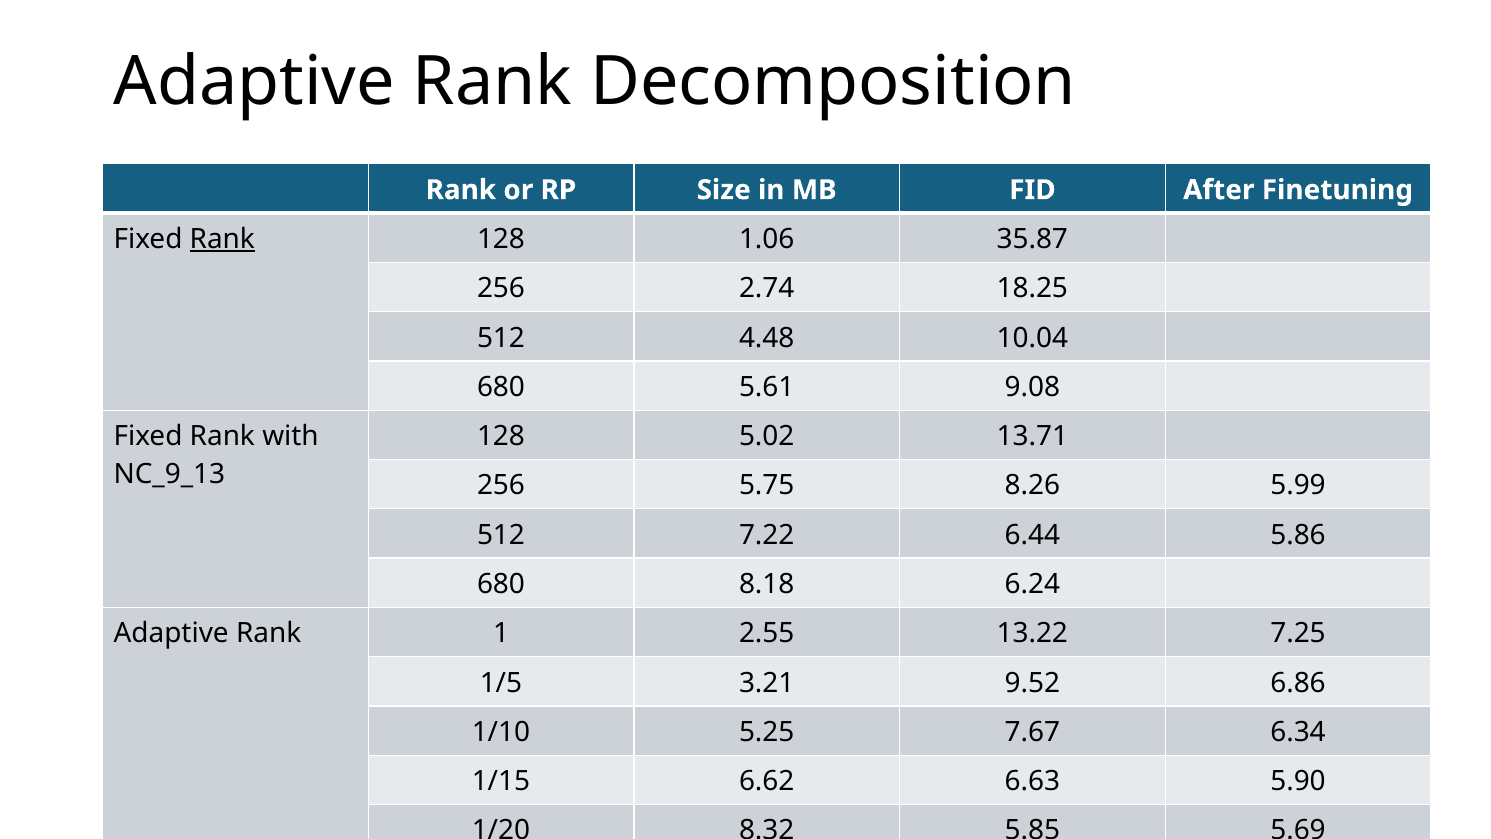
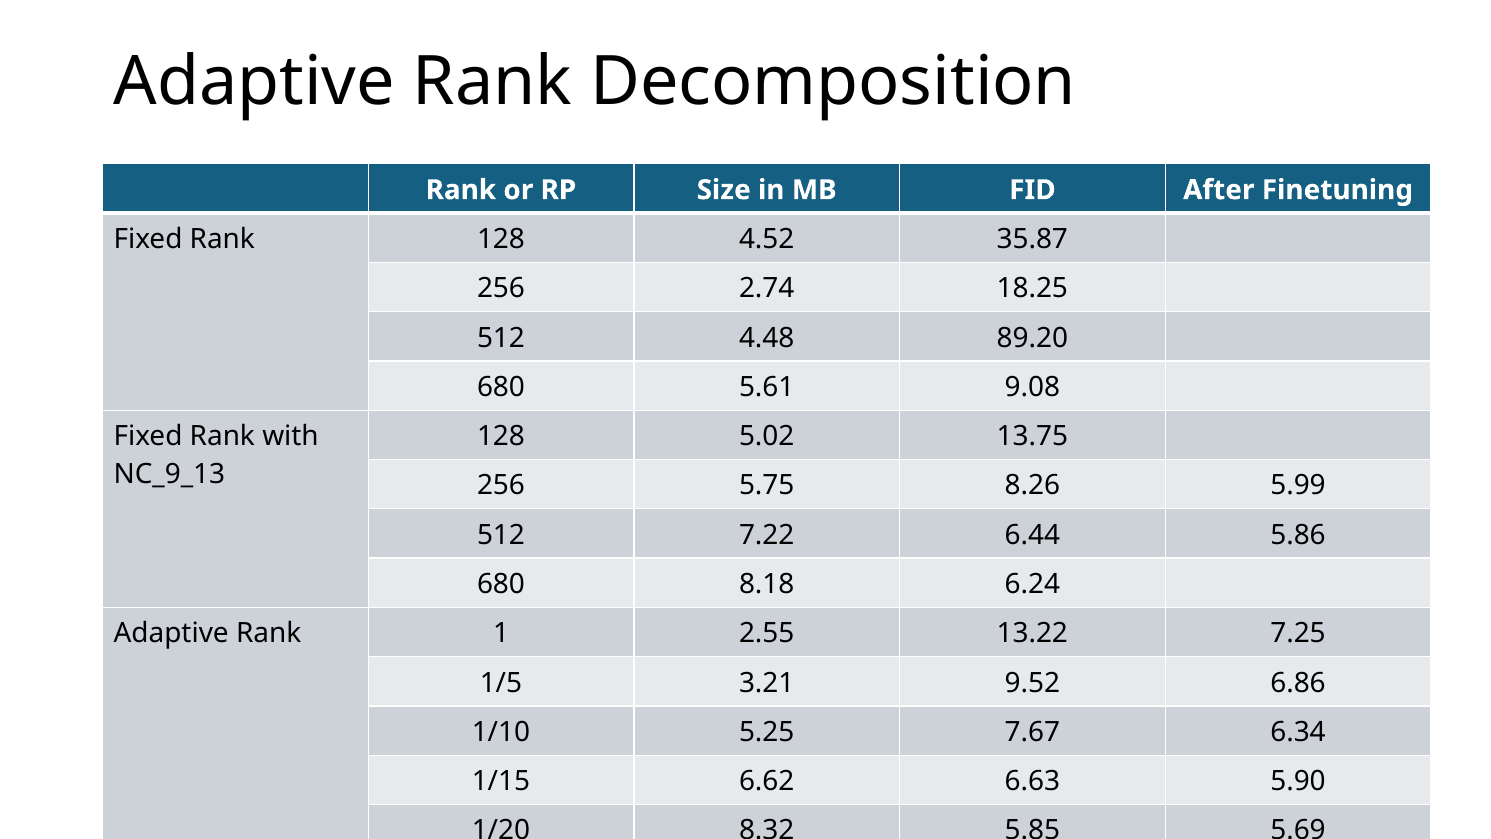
Rank at (222, 239) underline: present -> none
1.06: 1.06 -> 4.52
10.04: 10.04 -> 89.20
13.71: 13.71 -> 13.75
